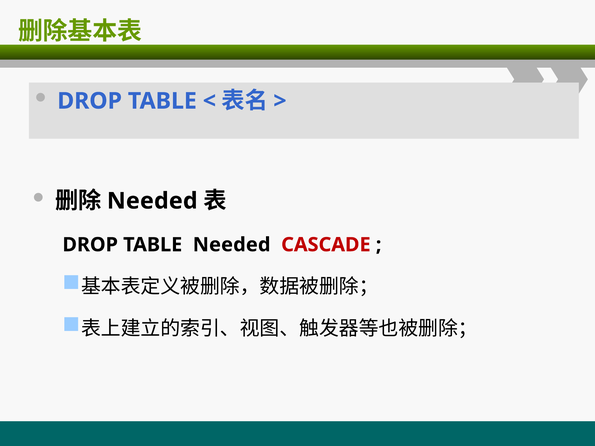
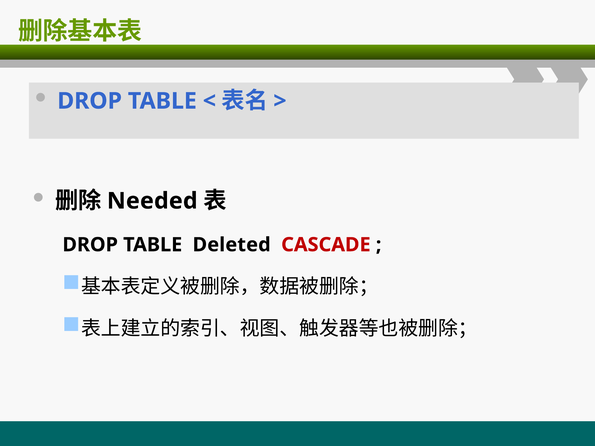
TABLE Needed: Needed -> Deleted
